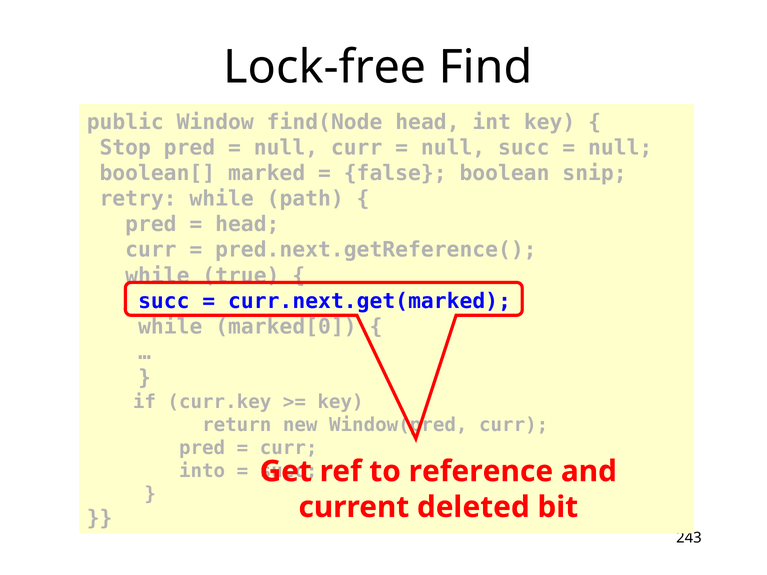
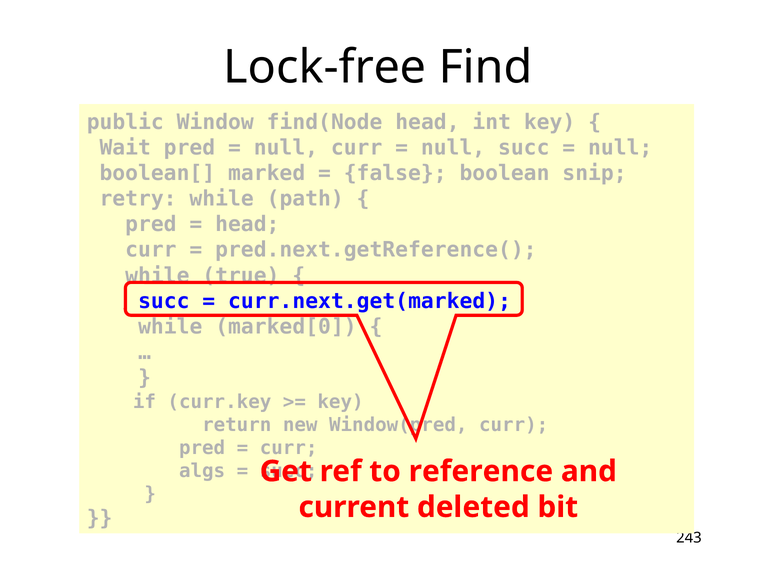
Stop: Stop -> Wait
into: into -> algs
